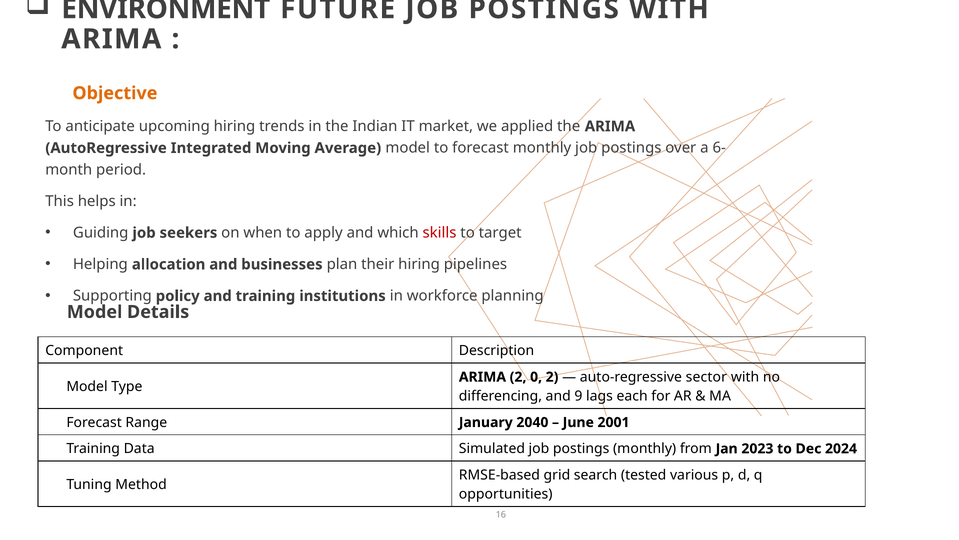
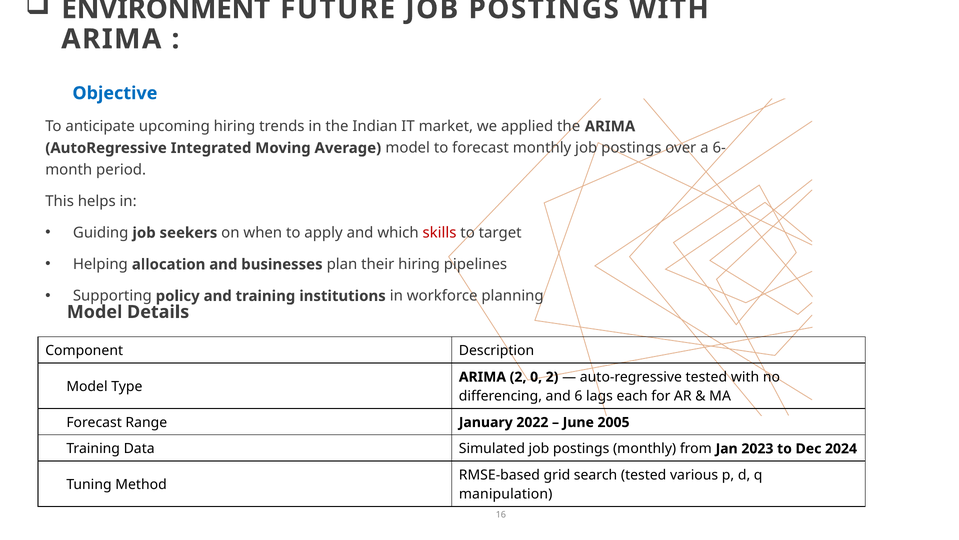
Objective colour: orange -> blue
auto-regressive sector: sector -> tested
9: 9 -> 6
2040: 2040 -> 2022
2001: 2001 -> 2005
opportunities: opportunities -> manipulation
